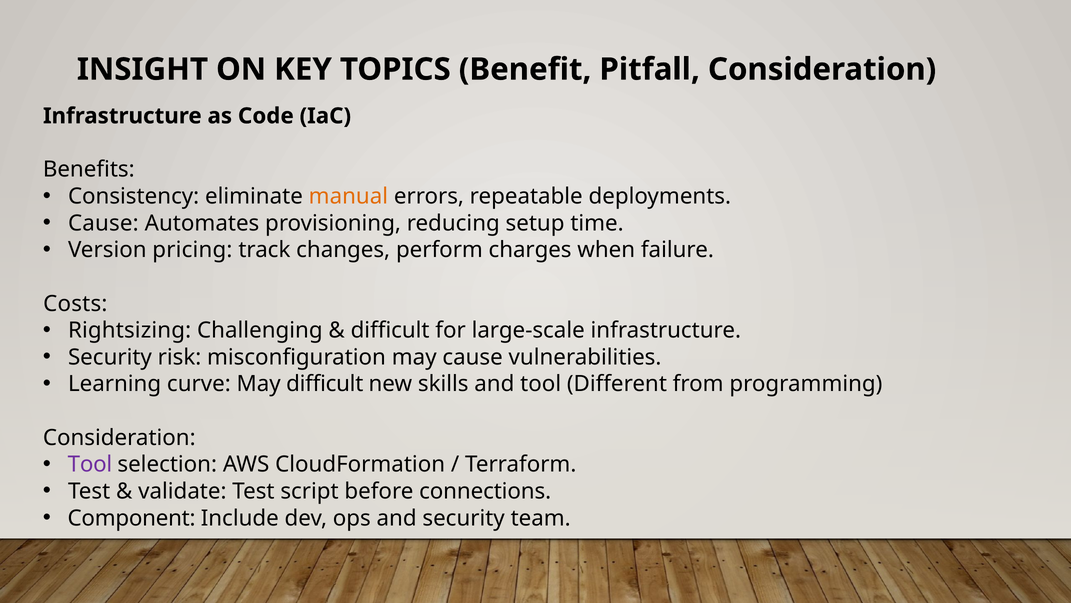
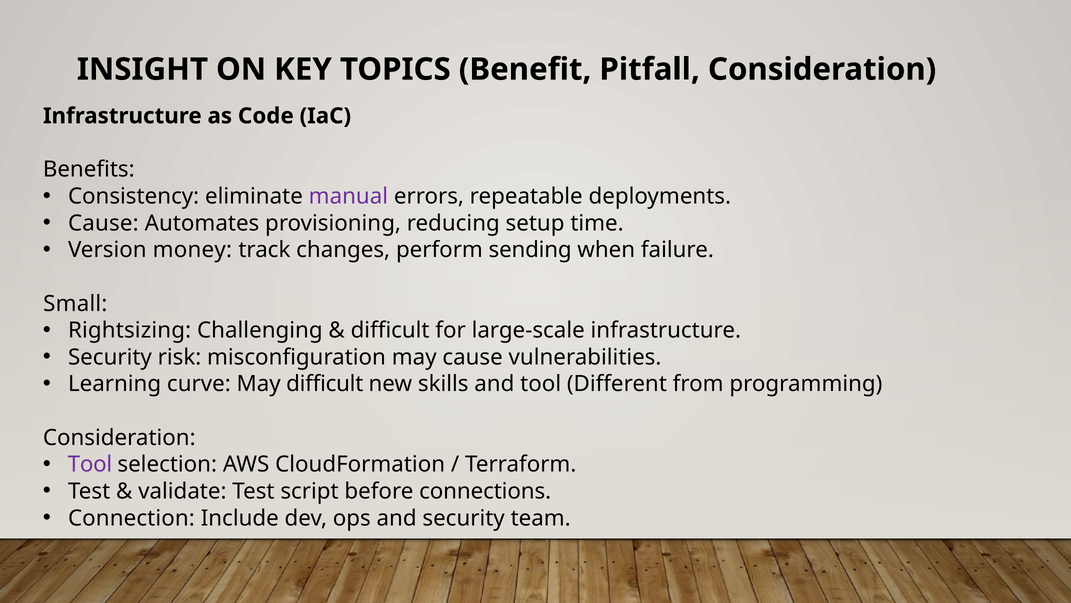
manual colour: orange -> purple
pricing: pricing -> money
charges: charges -> sending
Costs: Costs -> Small
Component: Component -> Connection
